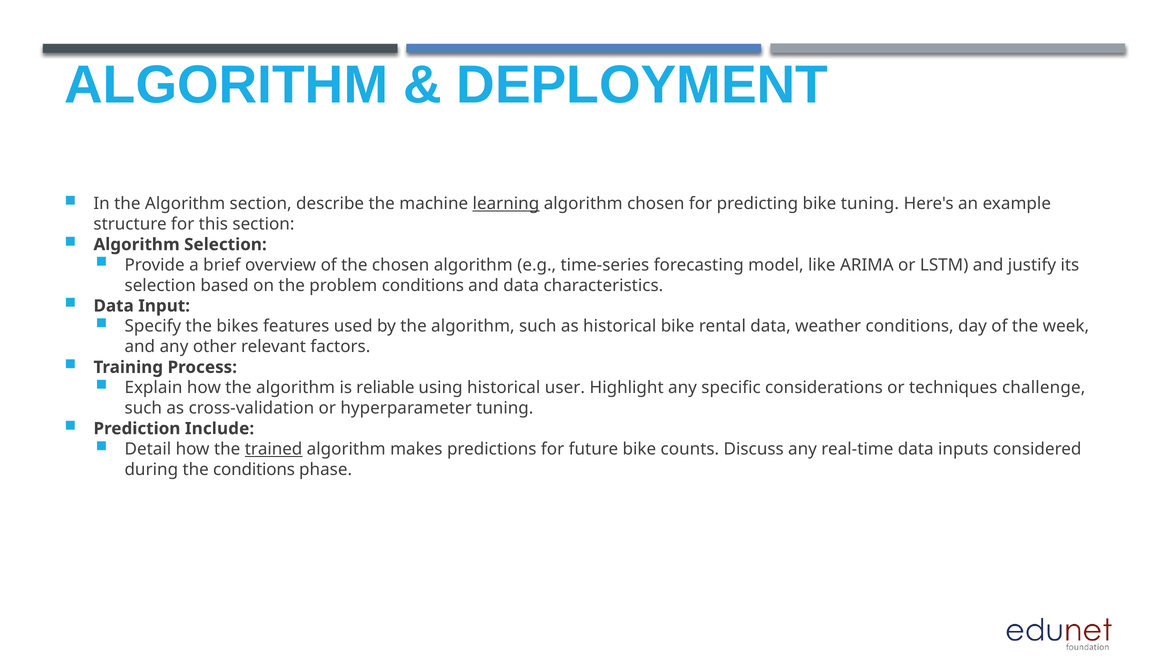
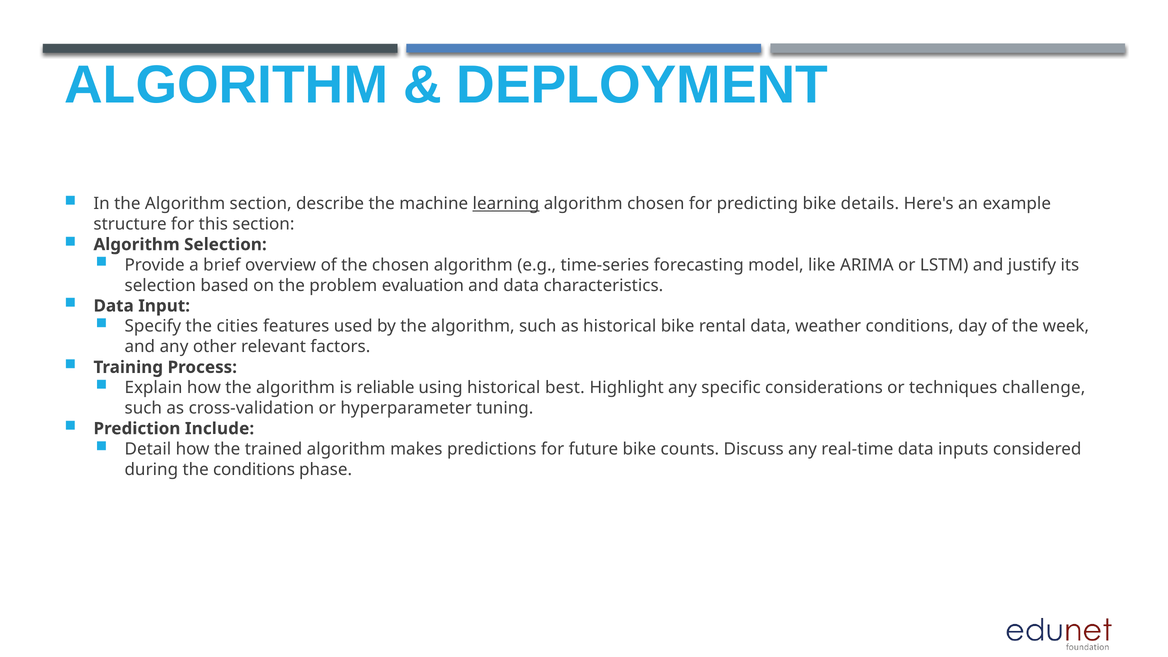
bike tuning: tuning -> details
problem conditions: conditions -> evaluation
bikes: bikes -> cities
user: user -> best
trained underline: present -> none
